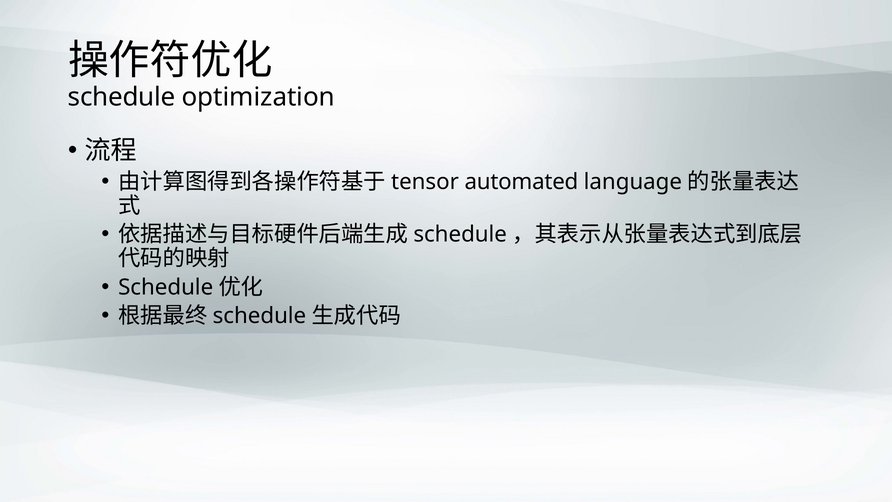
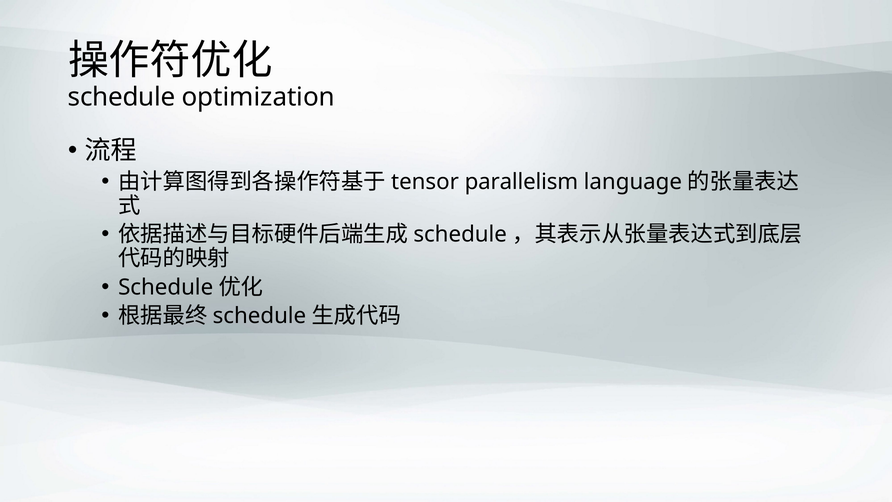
automated: automated -> parallelism
